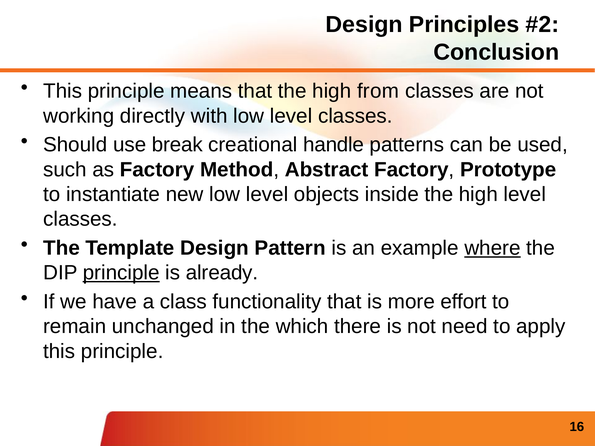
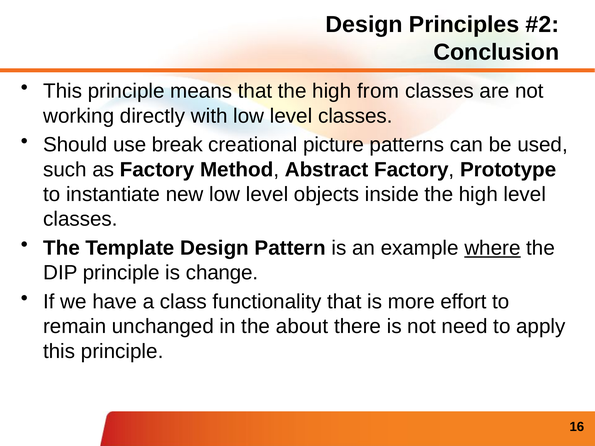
handle: handle -> picture
principle at (121, 273) underline: present -> none
already: already -> change
which: which -> about
